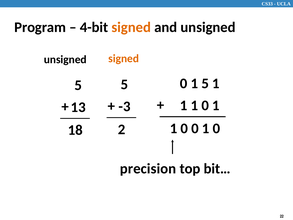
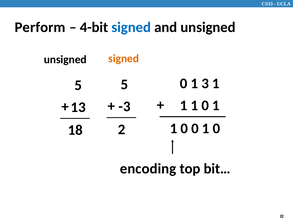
Program: Program -> Perform
signed at (131, 27) colour: orange -> blue
1 5: 5 -> 3
precision: precision -> encoding
